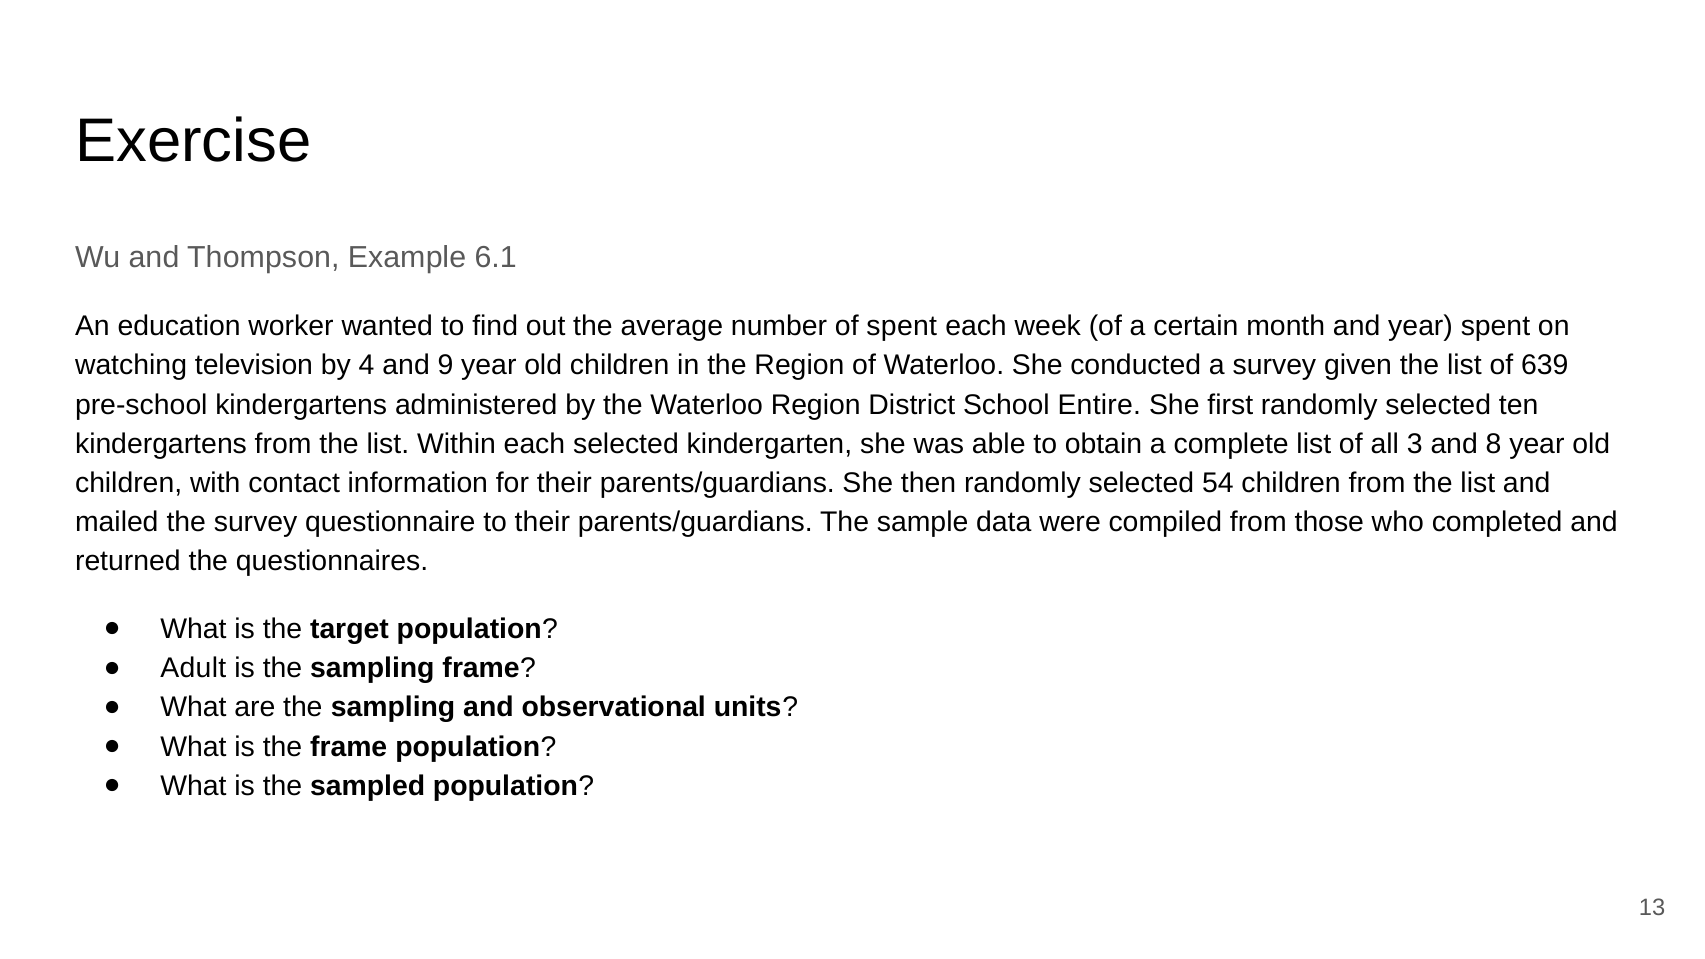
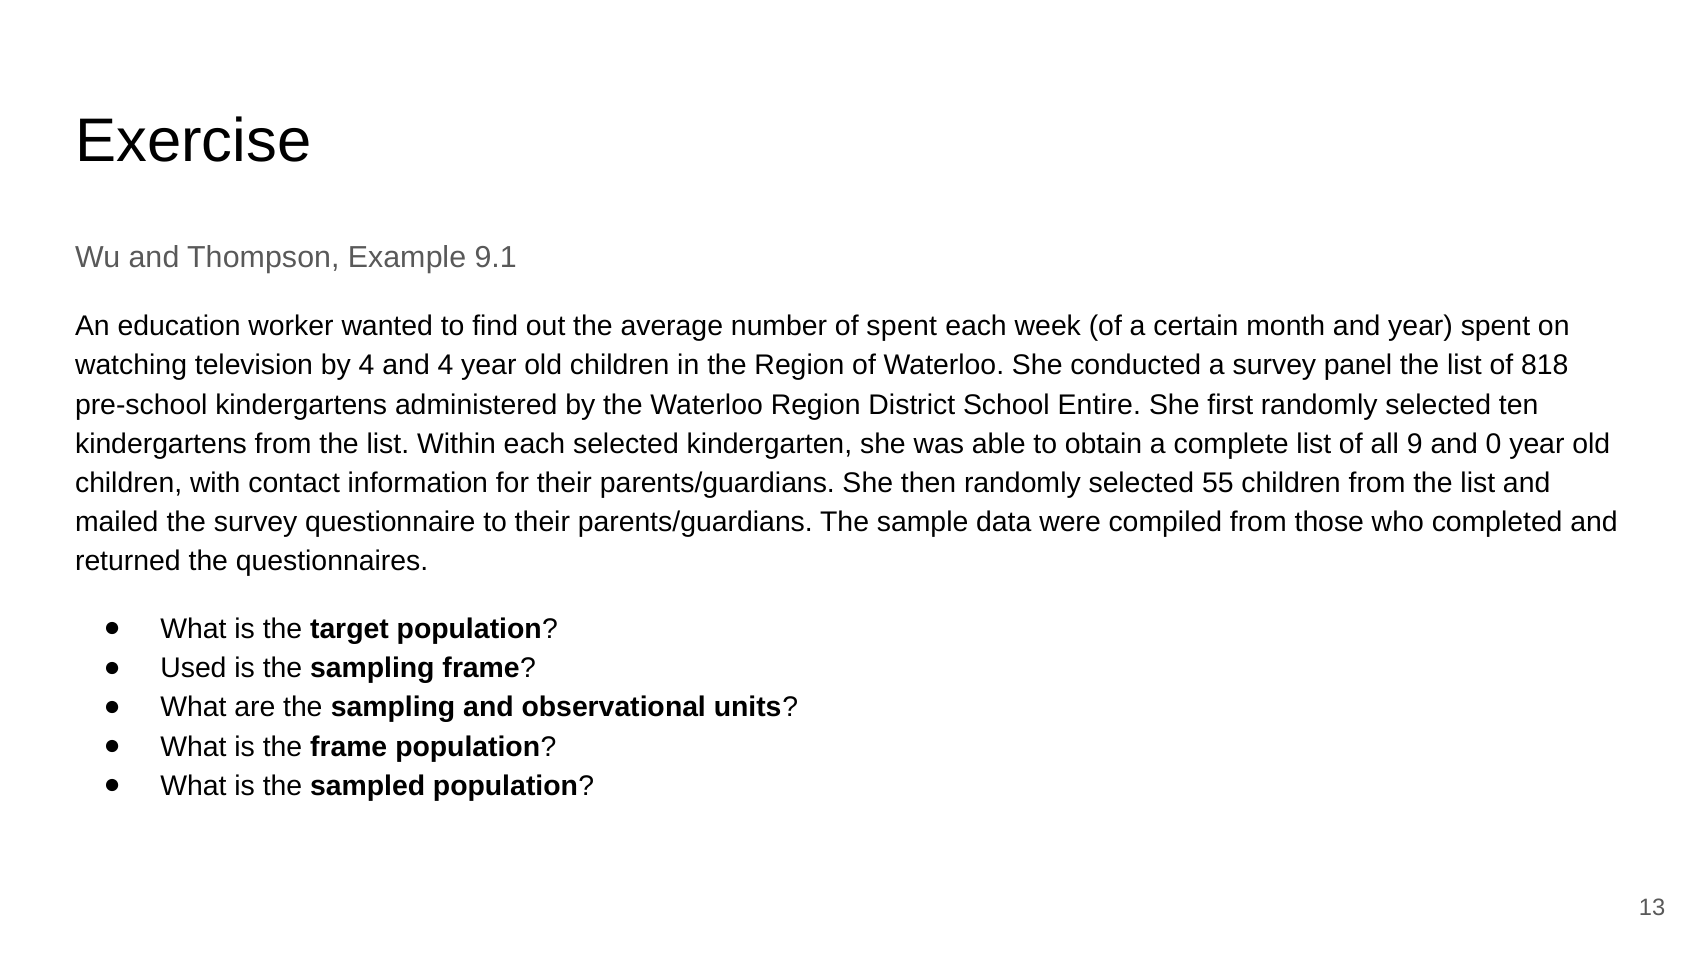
6.1: 6.1 -> 9.1
and 9: 9 -> 4
given: given -> panel
639: 639 -> 818
3: 3 -> 9
8: 8 -> 0
54: 54 -> 55
Adult: Adult -> Used
